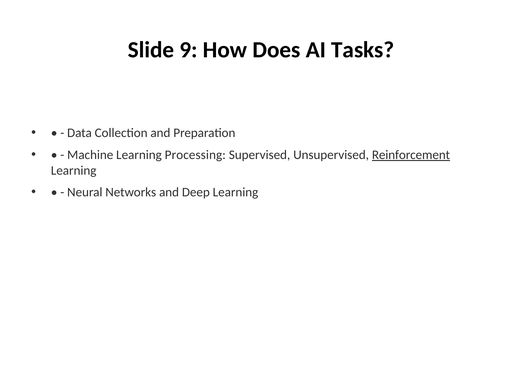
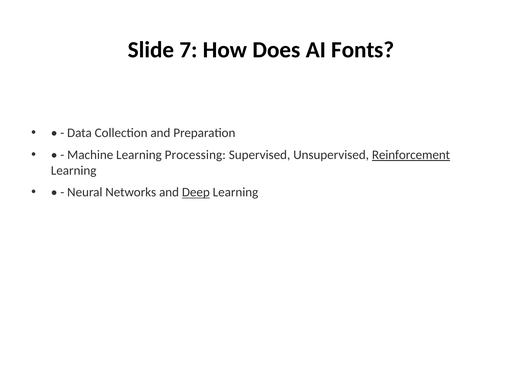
9: 9 -> 7
Tasks: Tasks -> Fonts
Deep underline: none -> present
